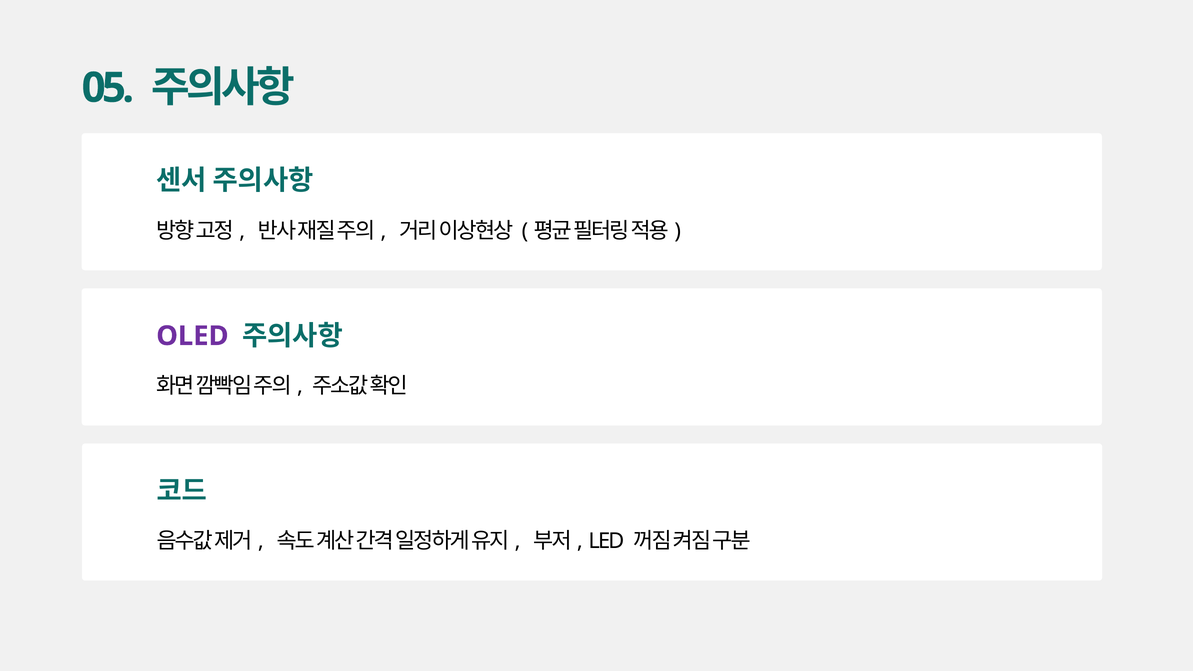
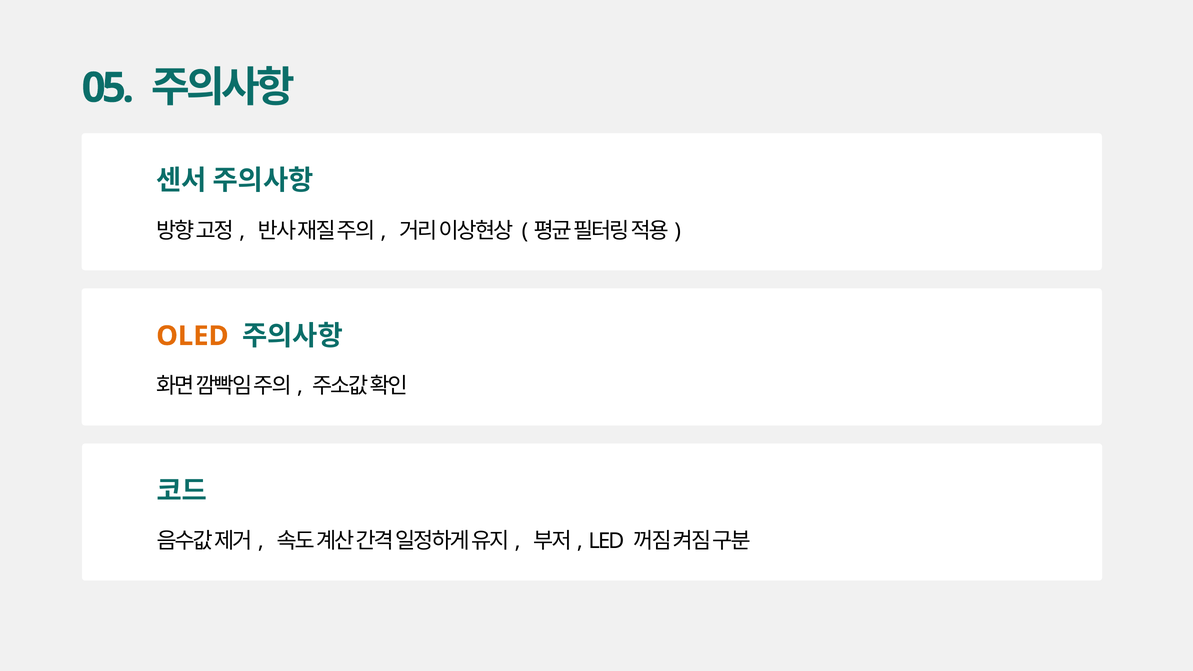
OLED colour: purple -> orange
